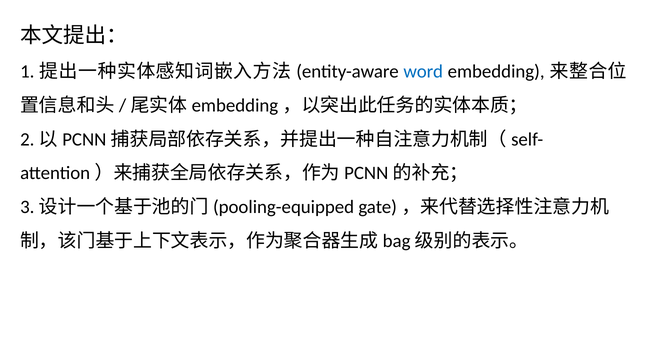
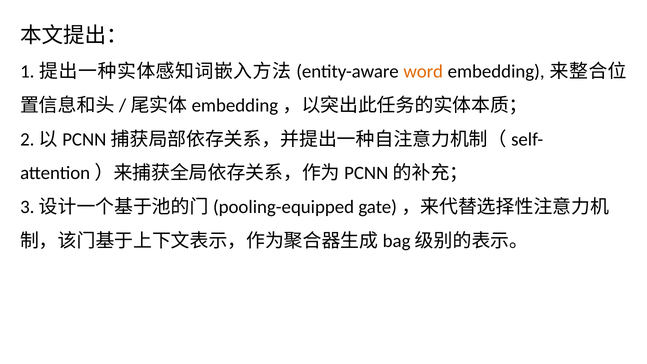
word colour: blue -> orange
